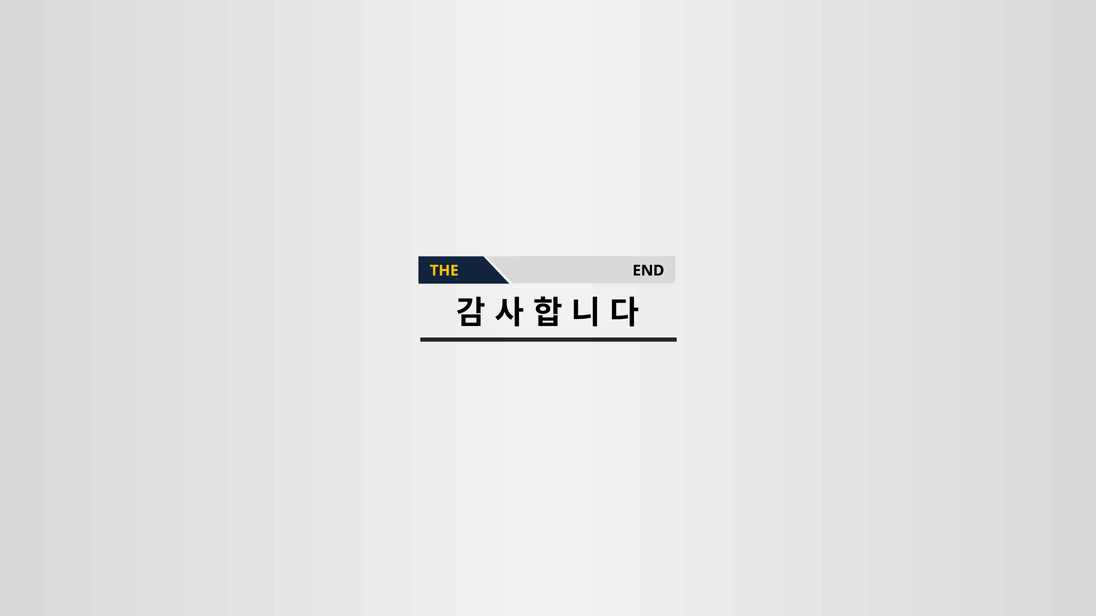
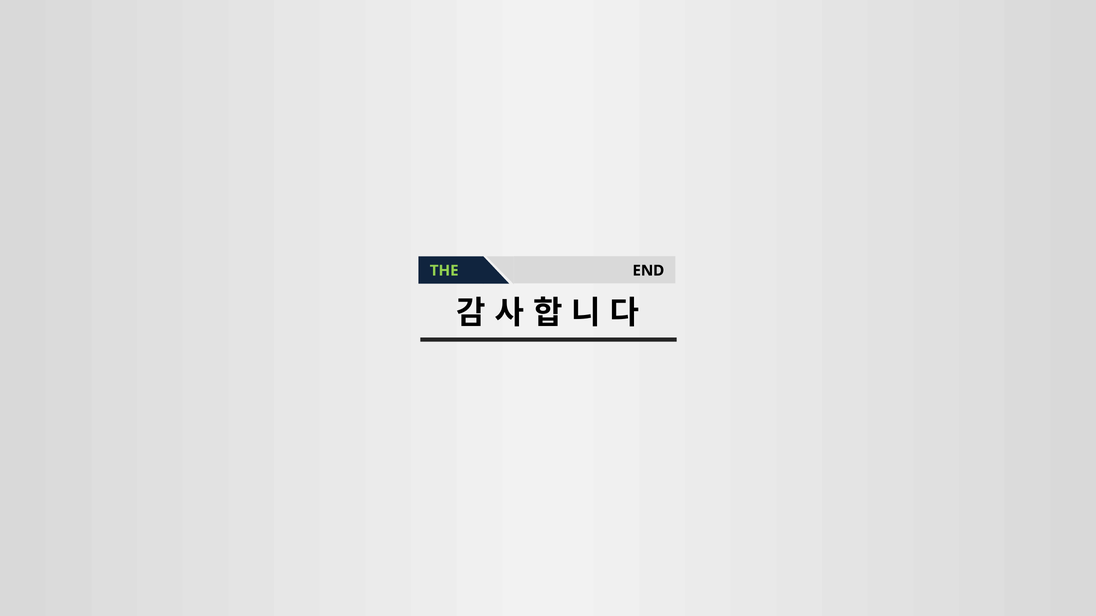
THE colour: yellow -> light green
